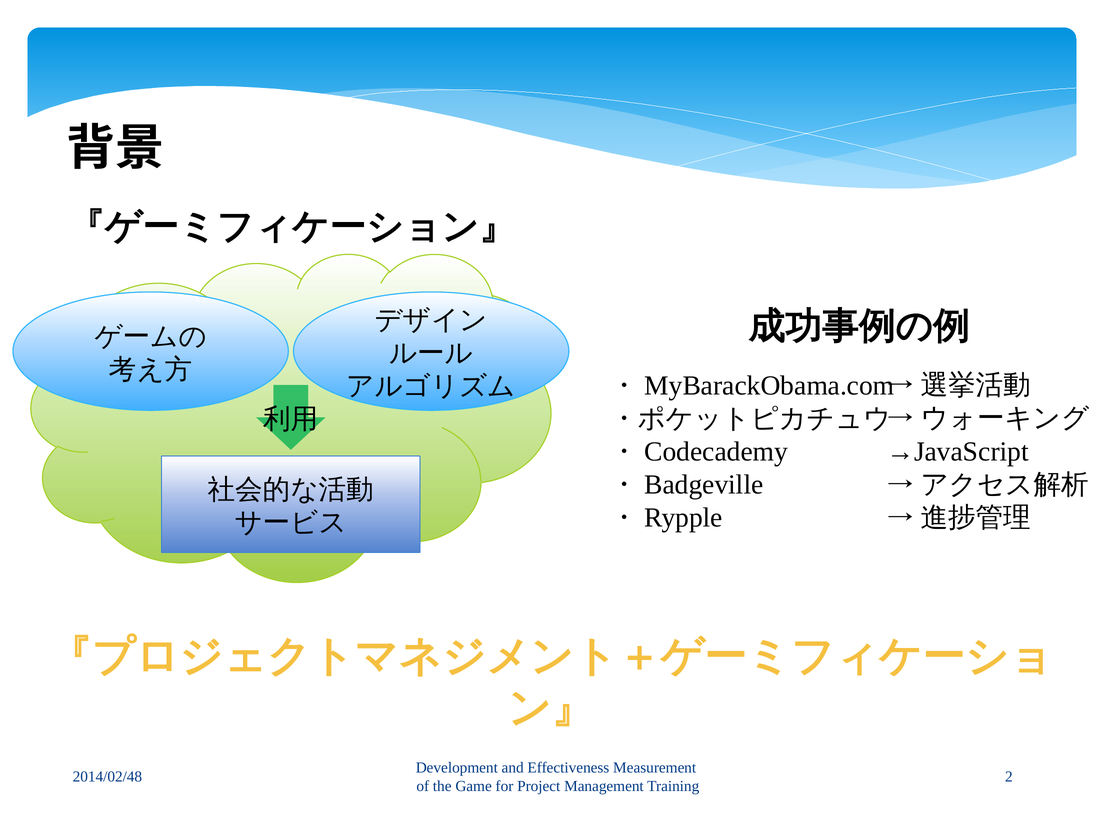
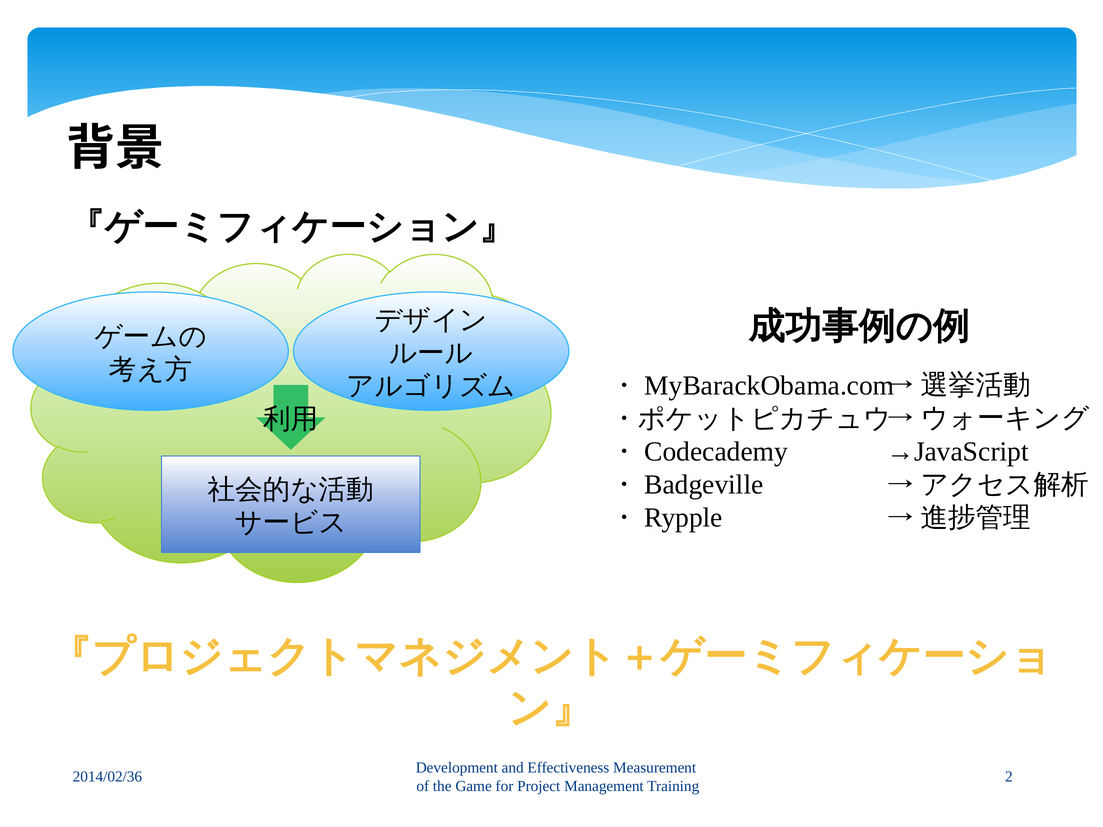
2014/02/48: 2014/02/48 -> 2014/02/36
